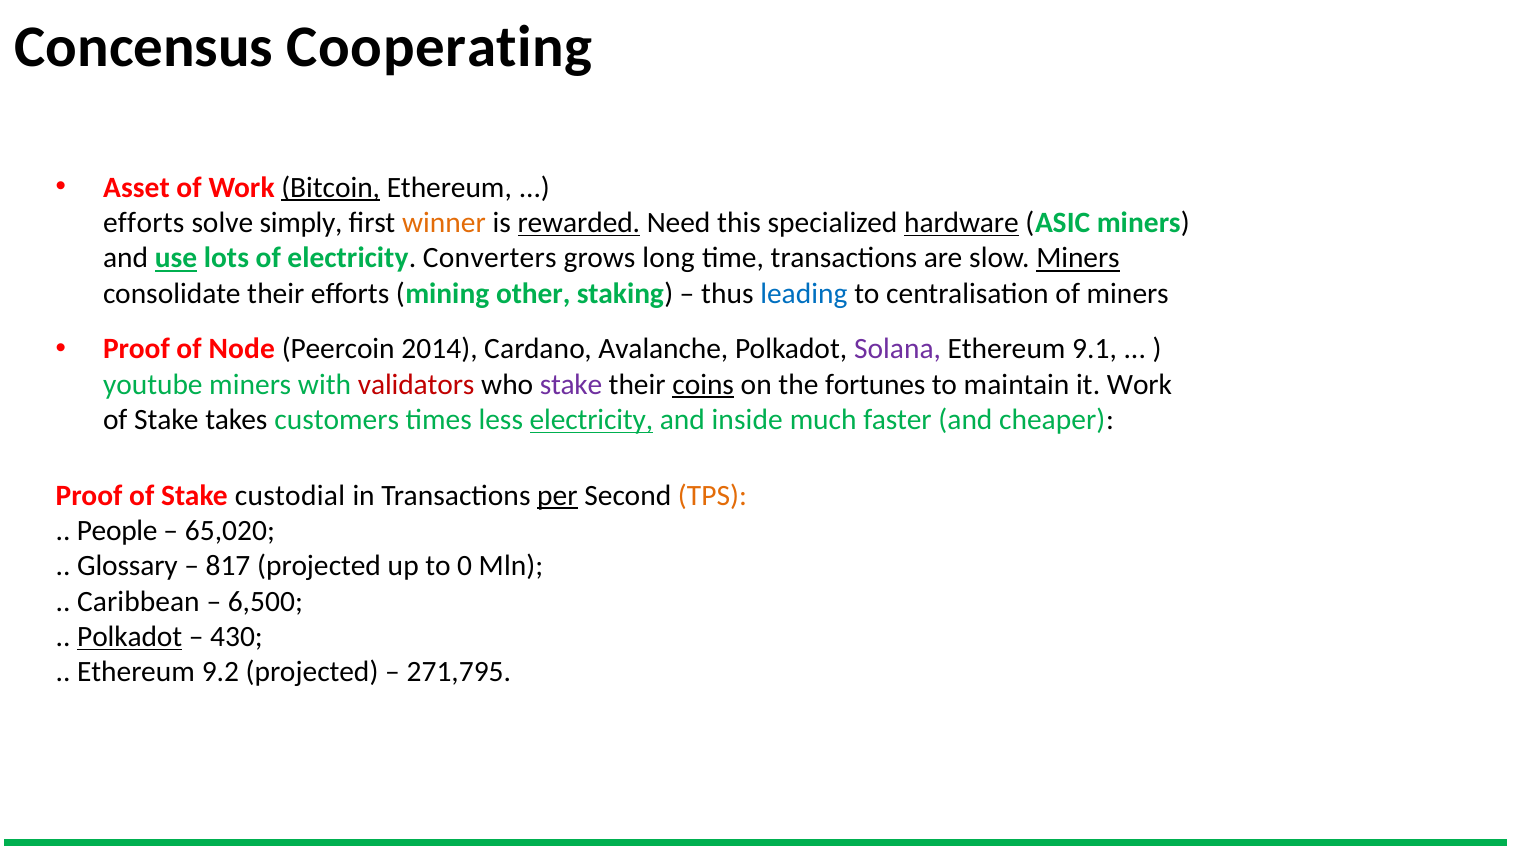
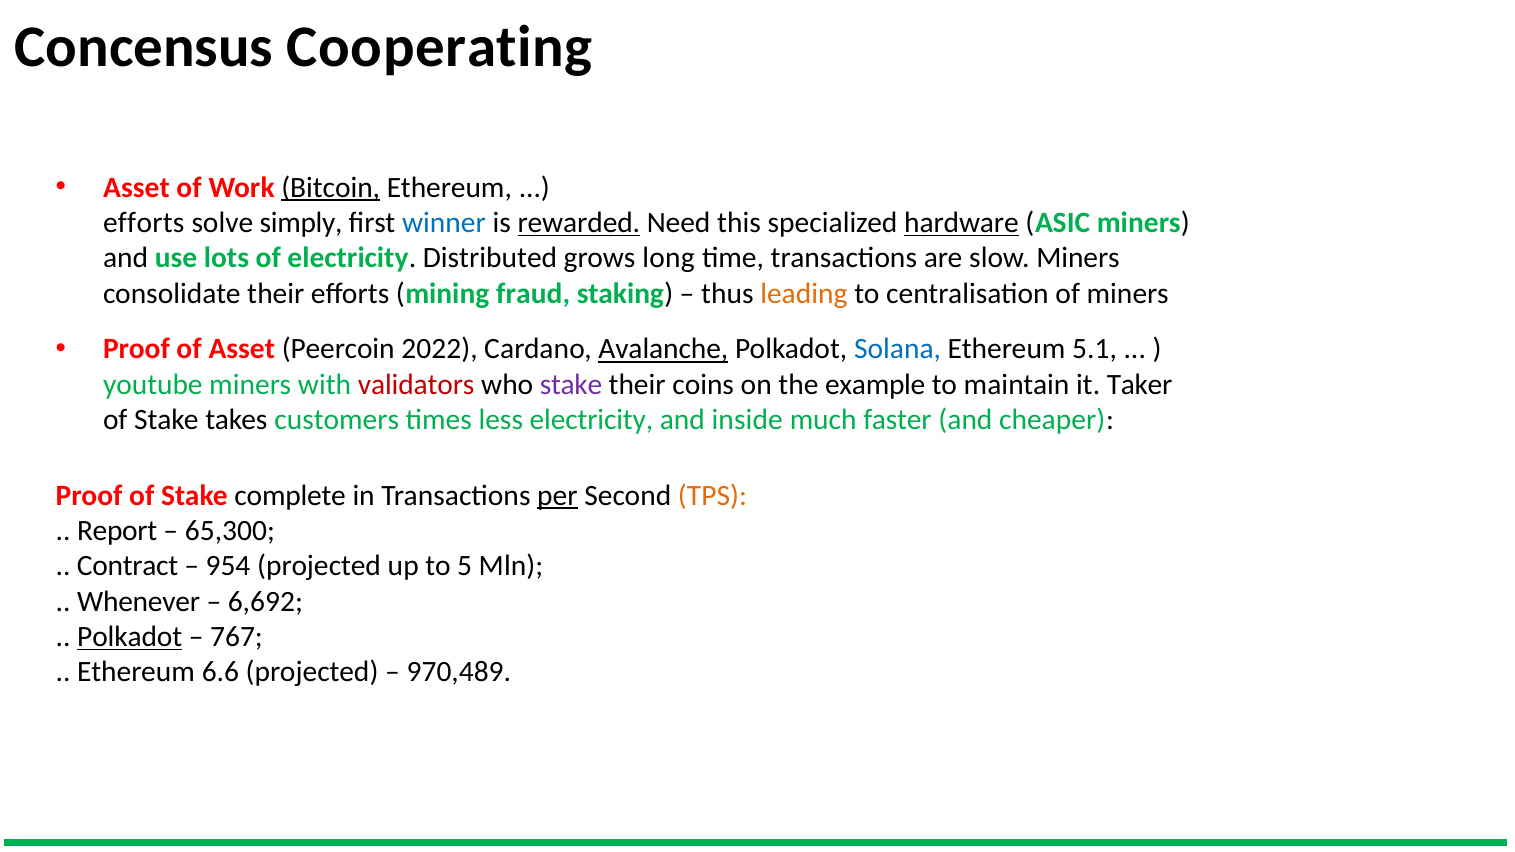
winner colour: orange -> blue
use underline: present -> none
Converters: Converters -> Distributed
Miners at (1078, 258) underline: present -> none
other: other -> fraud
leading colour: blue -> orange
of Node: Node -> Asset
2014: 2014 -> 2022
Avalanche underline: none -> present
Solana colour: purple -> blue
9.1: 9.1 -> 5.1
coins underline: present -> none
fortunes: fortunes -> example
it Work: Work -> Taker
electricity at (591, 420) underline: present -> none
custodial: custodial -> complete
People: People -> Report
65,020: 65,020 -> 65,300
Glossary: Glossary -> Contract
817: 817 -> 954
0: 0 -> 5
Caribbean: Caribbean -> Whenever
6,500: 6,500 -> 6,692
430: 430 -> 767
9.2: 9.2 -> 6.6
271,795: 271,795 -> 970,489
